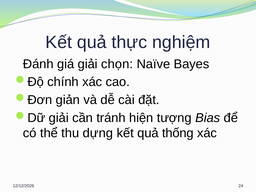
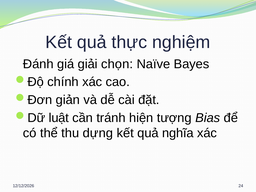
giải at (59, 118): giải -> luật
thống: thống -> nghĩa
